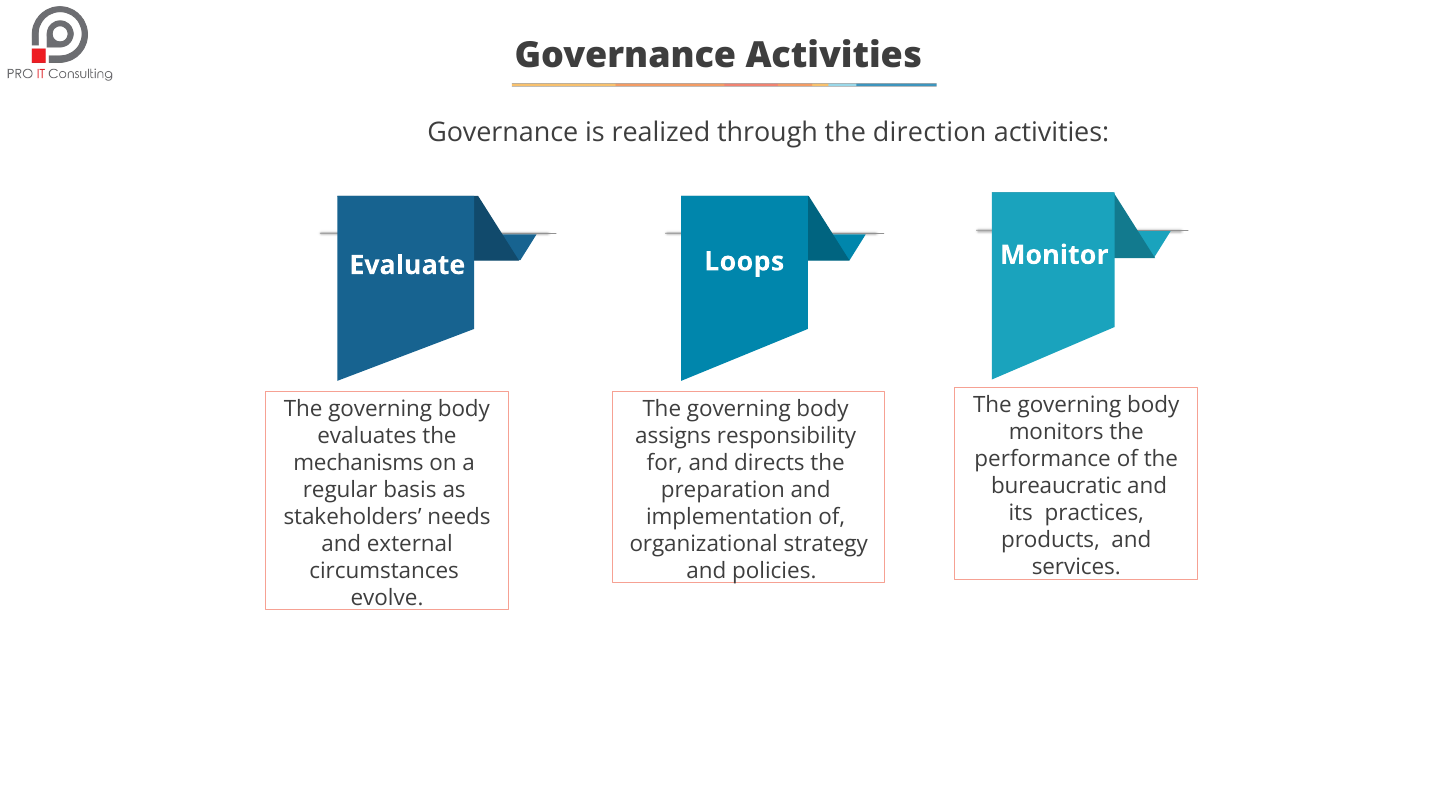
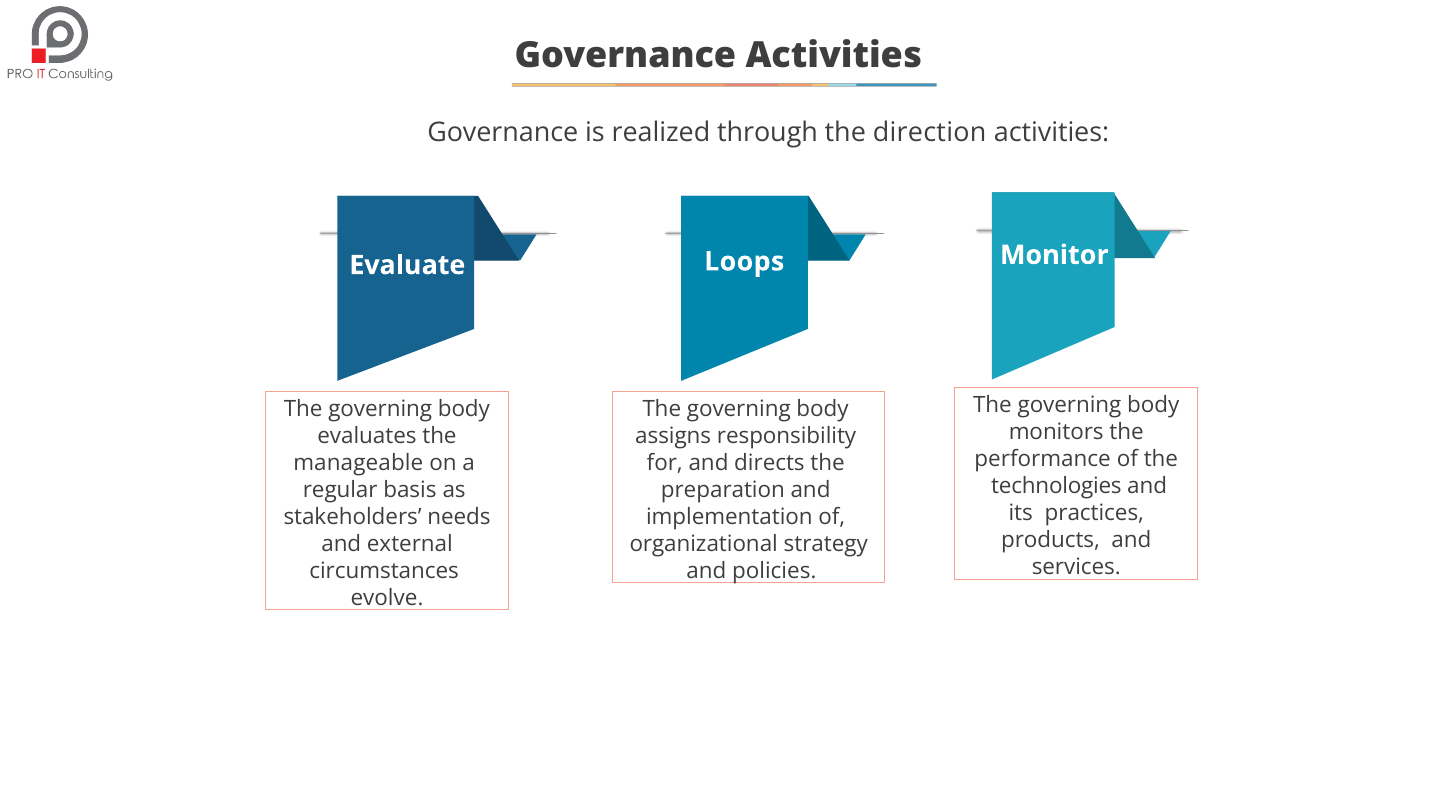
mechanisms: mechanisms -> manageable
bureaucratic: bureaucratic -> technologies
